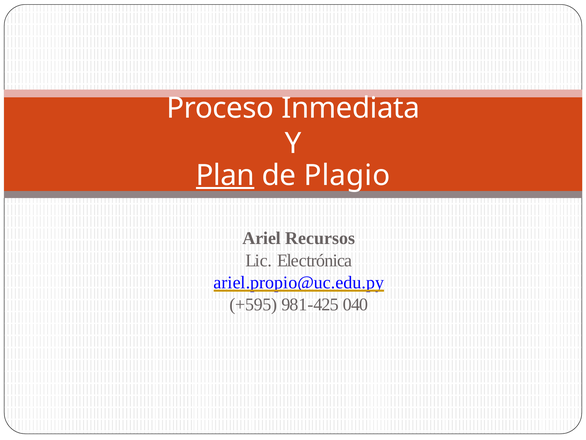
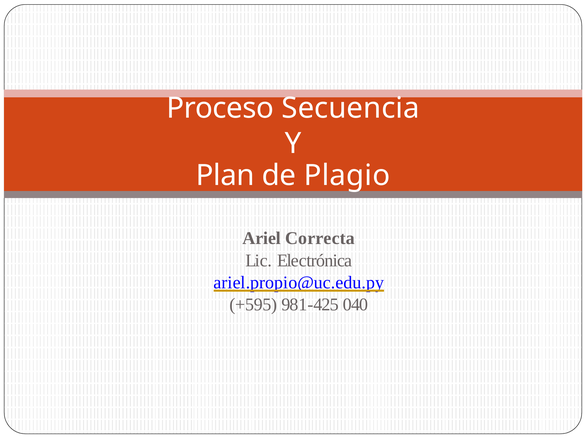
Inmediata: Inmediata -> Secuencia
Plan underline: present -> none
Recursos: Recursos -> Correcta
